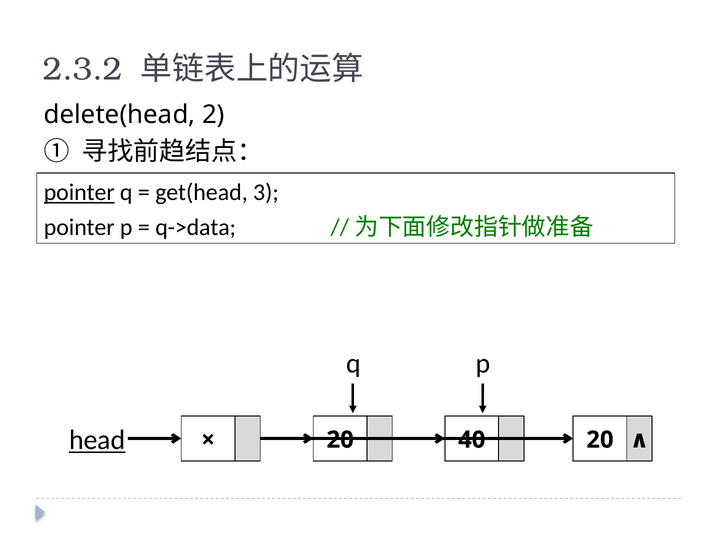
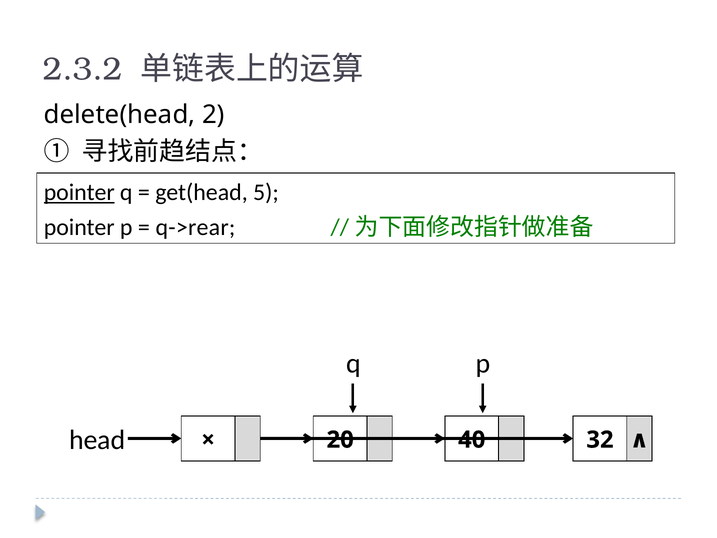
3: 3 -> 5
q->data: q->data -> q->rear
head underline: present -> none
20 at (600, 440): 20 -> 32
